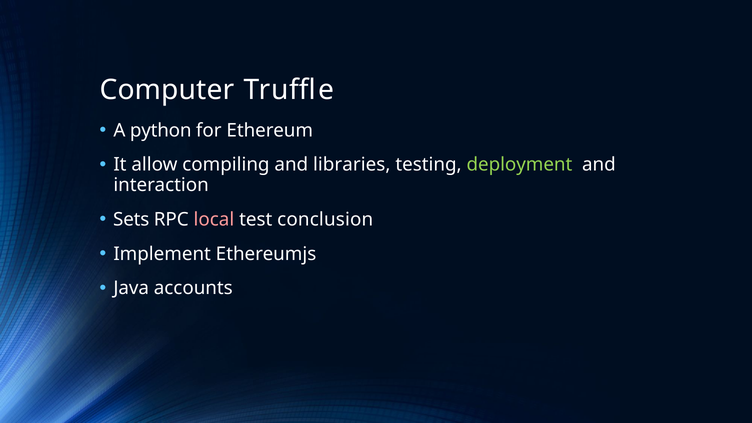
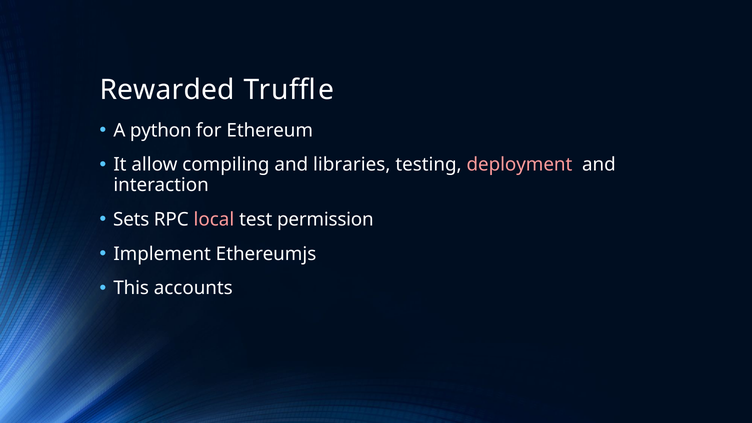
Computer: Computer -> Rewarded
deployment colour: light green -> pink
conclusion: conclusion -> permission
Java: Java -> This
